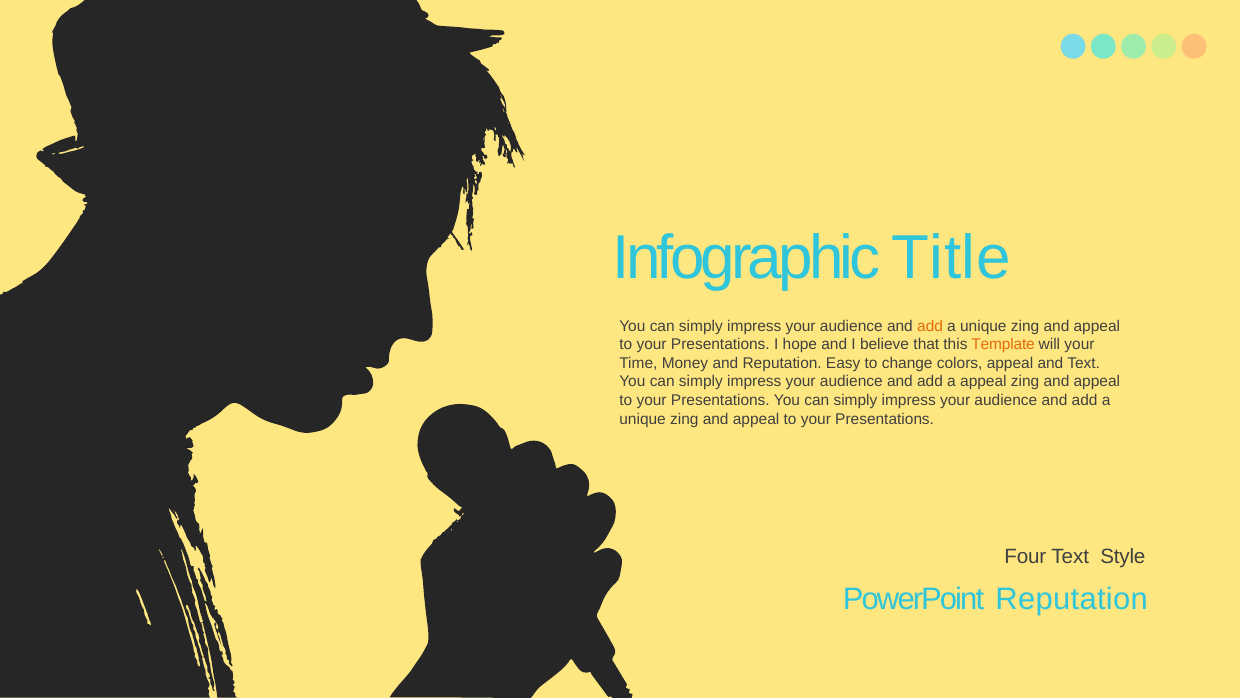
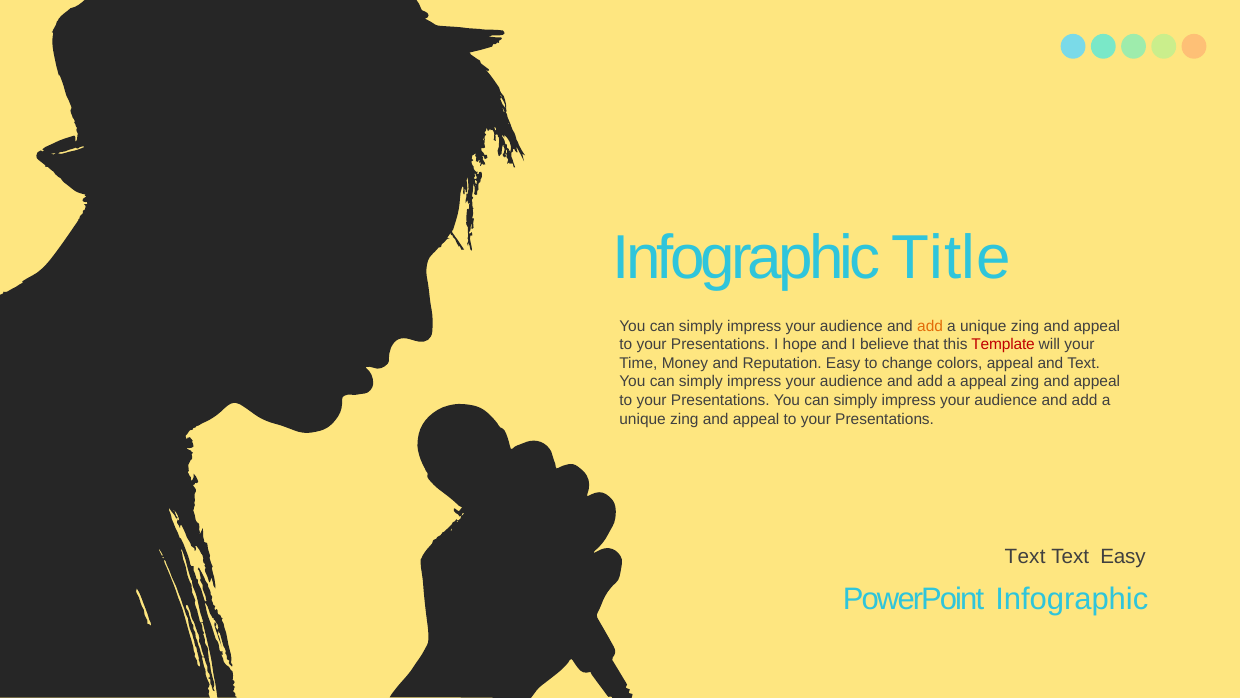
Template colour: orange -> red
Four at (1025, 556): Four -> Text
Text Style: Style -> Easy
PowerPoint Reputation: Reputation -> Infographic
